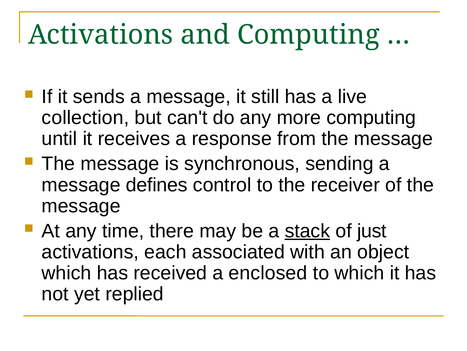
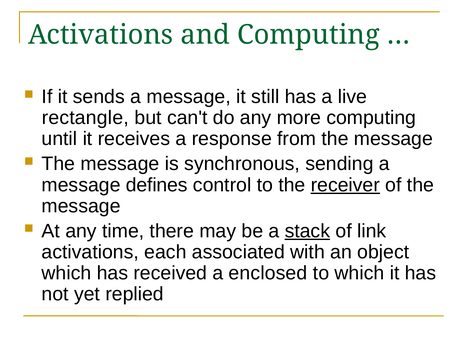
collection: collection -> rectangle
receiver underline: none -> present
just: just -> link
